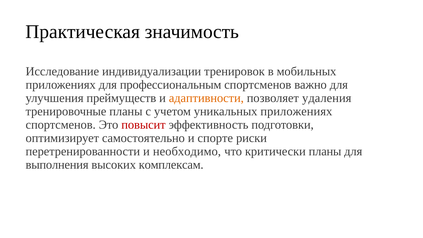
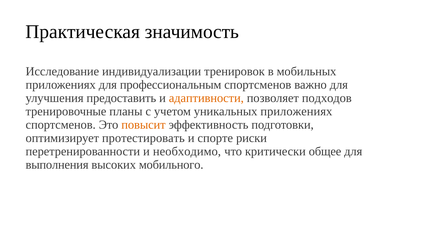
преймуществ: преймуществ -> предоставить
удаления: удаления -> подходов
повысит colour: red -> orange
самостоятельно: самостоятельно -> протестировать
критически планы: планы -> общее
комплексам: комплексам -> мобильного
